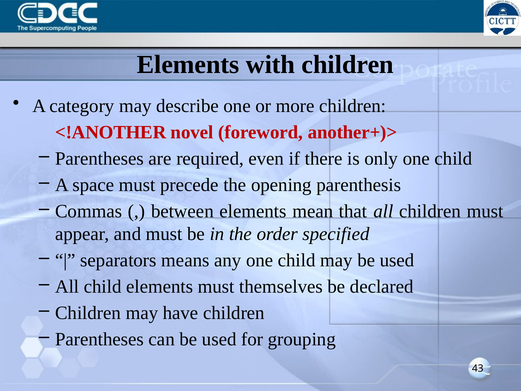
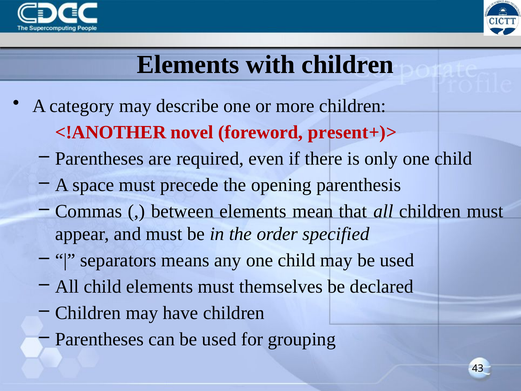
another+)>: another+)> -> present+)>
